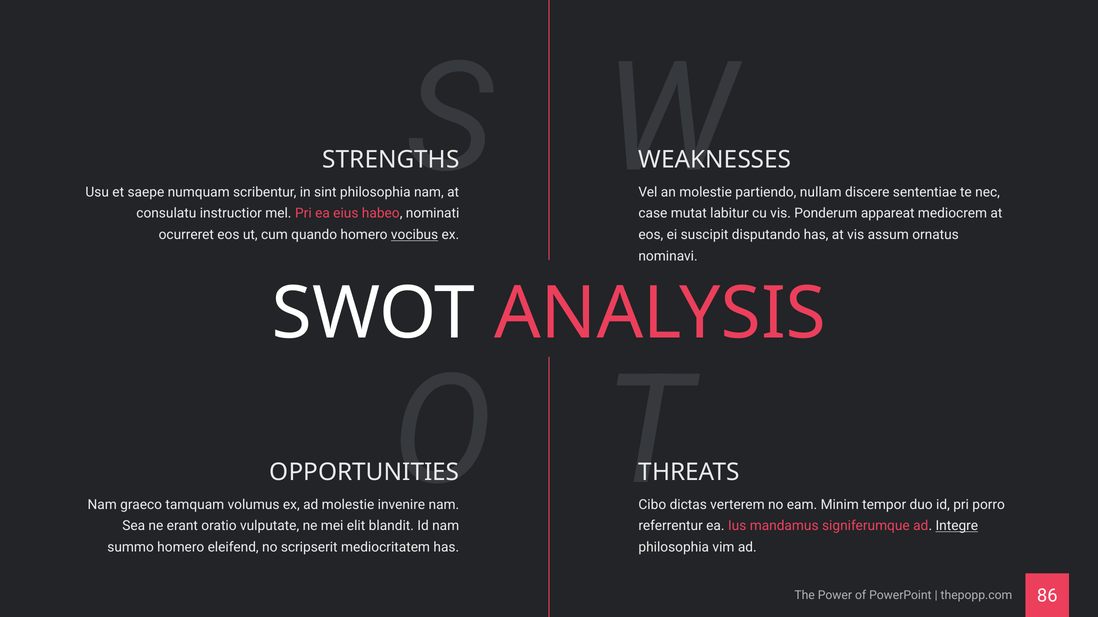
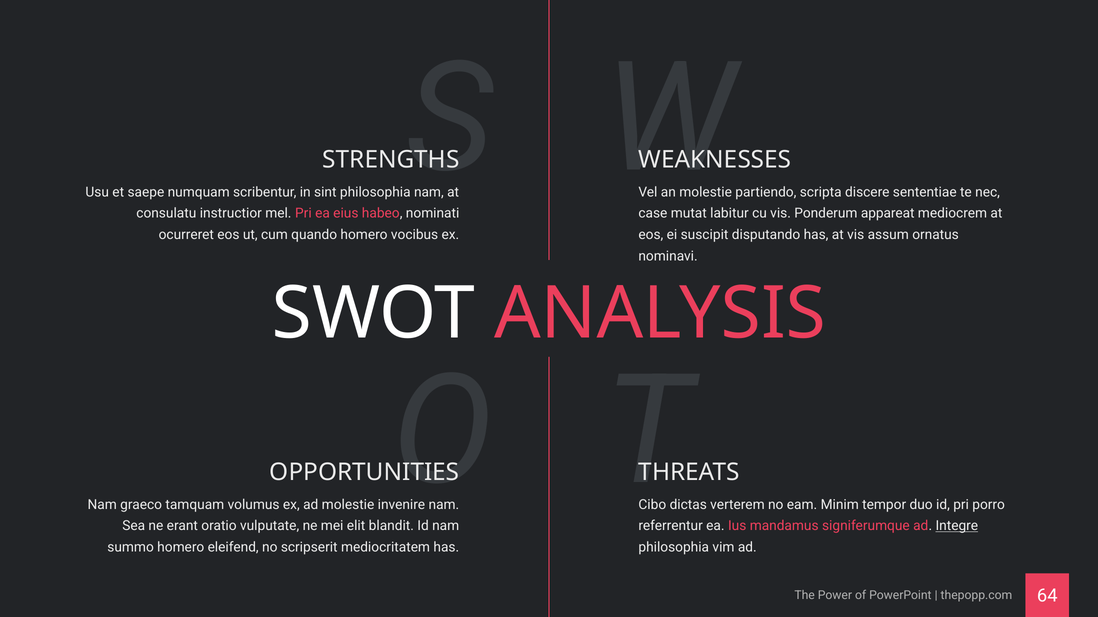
nullam: nullam -> scripta
vocibus underline: present -> none
86: 86 -> 64
